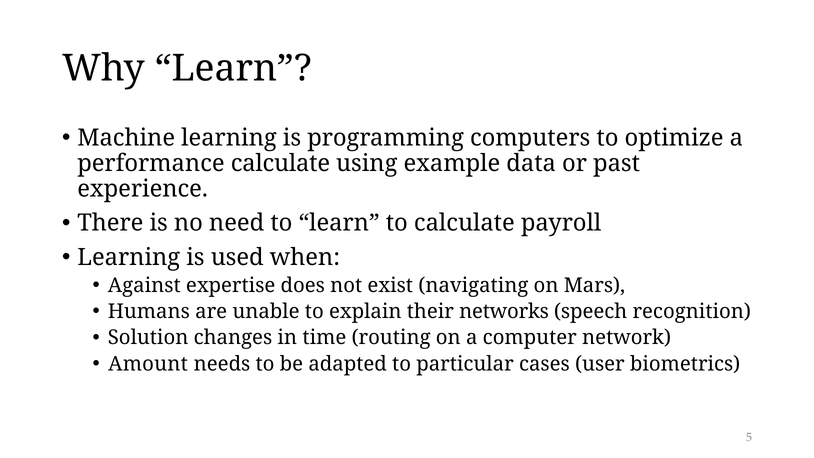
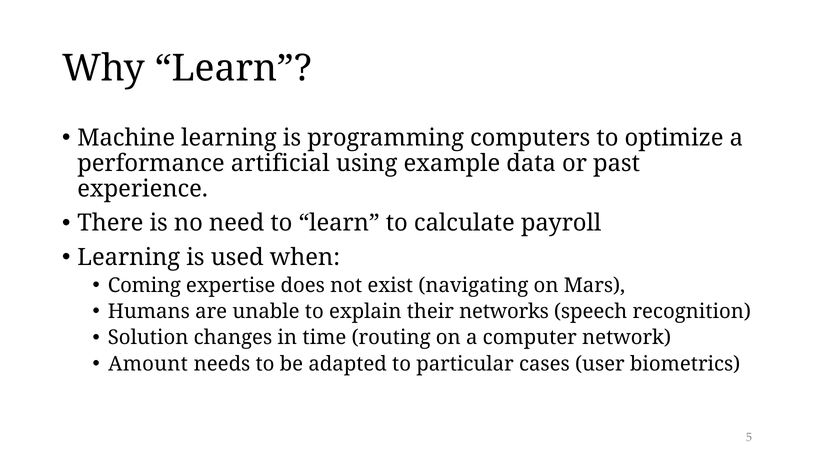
performance calculate: calculate -> artificial
Against: Against -> Coming
